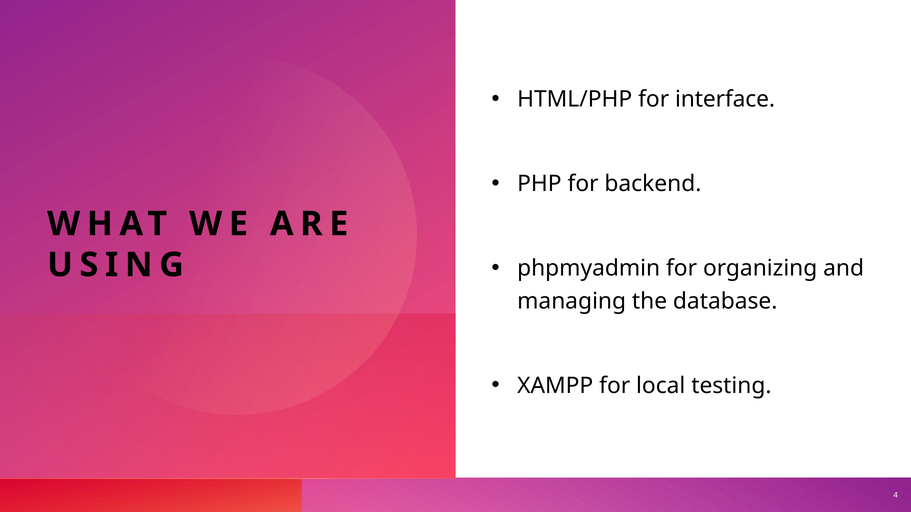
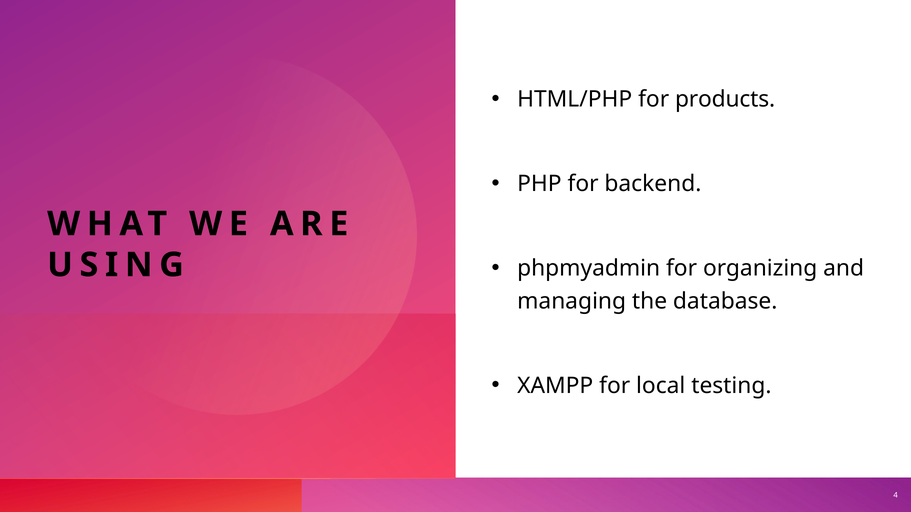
interface: interface -> products
